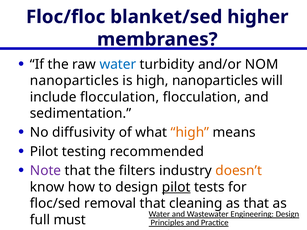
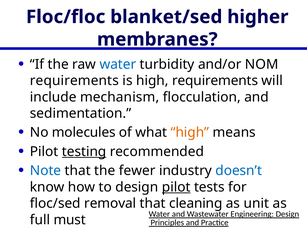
nanoparticles at (74, 81): nanoparticles -> requirements
high nanoparticles: nanoparticles -> requirements
include flocculation: flocculation -> mechanism
diffusivity: diffusivity -> molecules
testing underline: none -> present
Note colour: purple -> blue
filters: filters -> fewer
doesn’t colour: orange -> blue
as that: that -> unit
